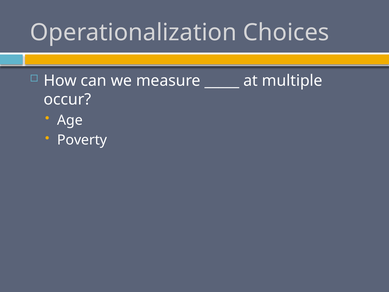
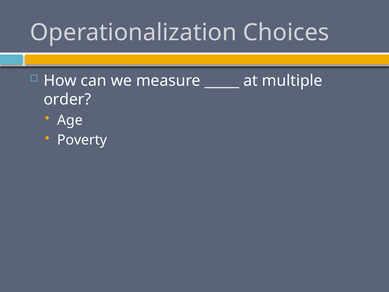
occur: occur -> order
